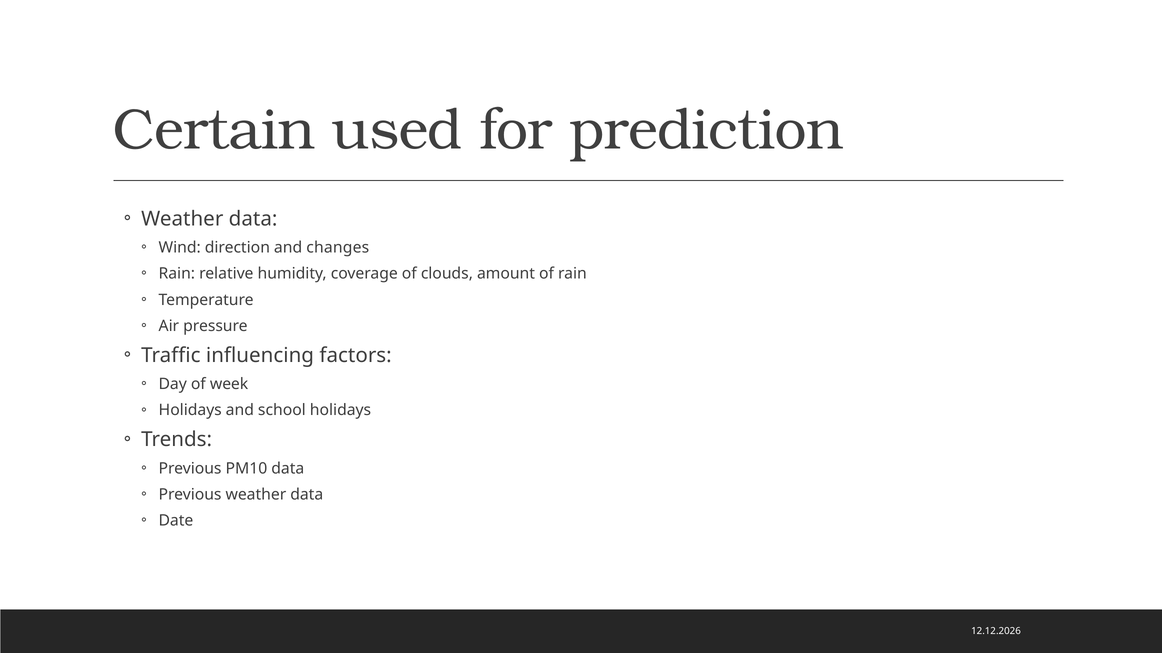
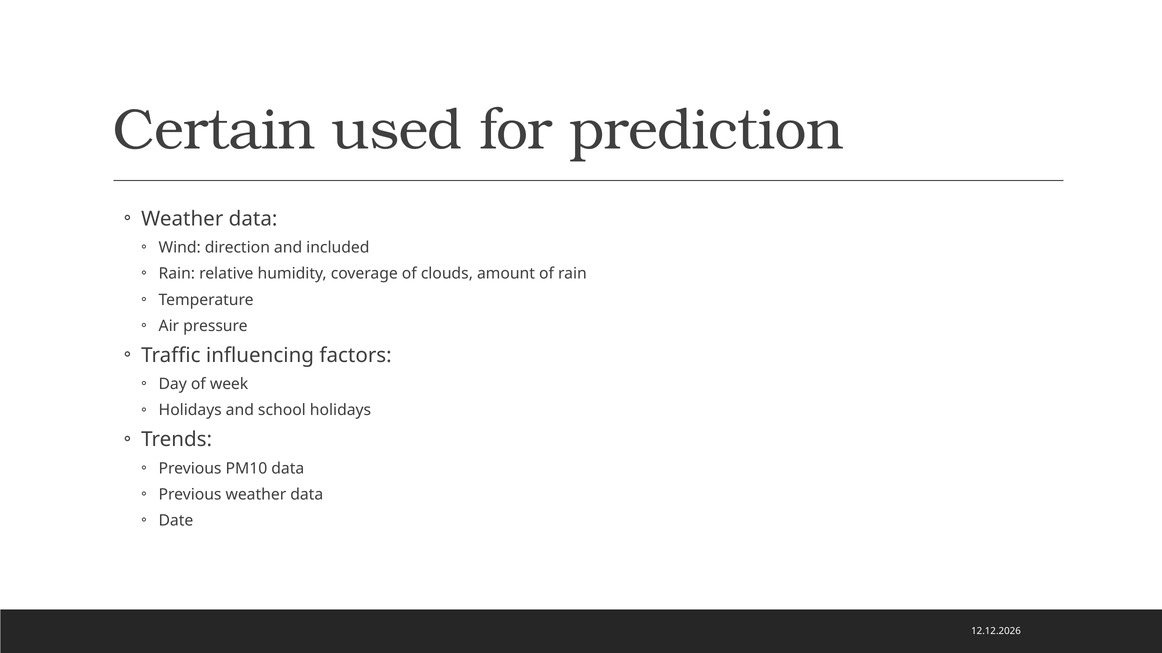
changes: changes -> included
